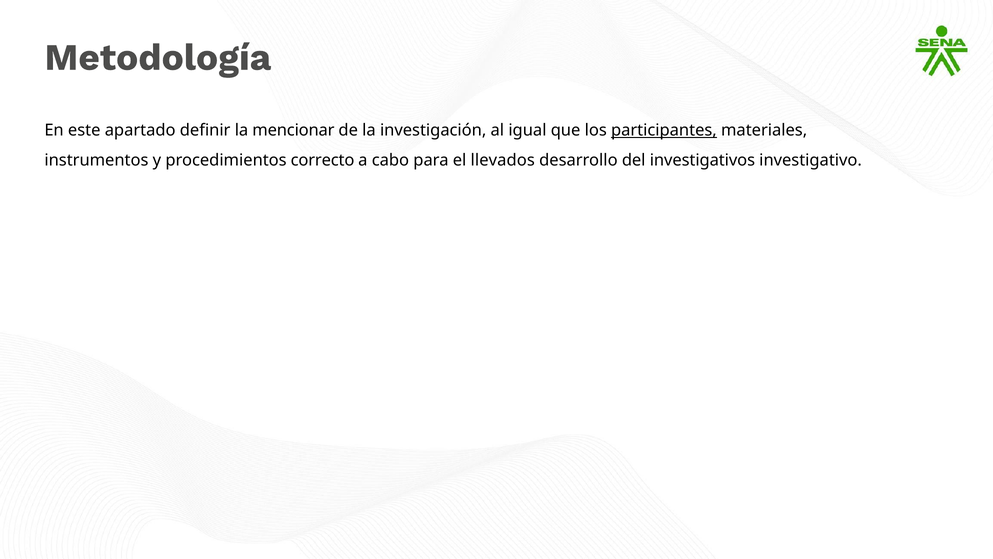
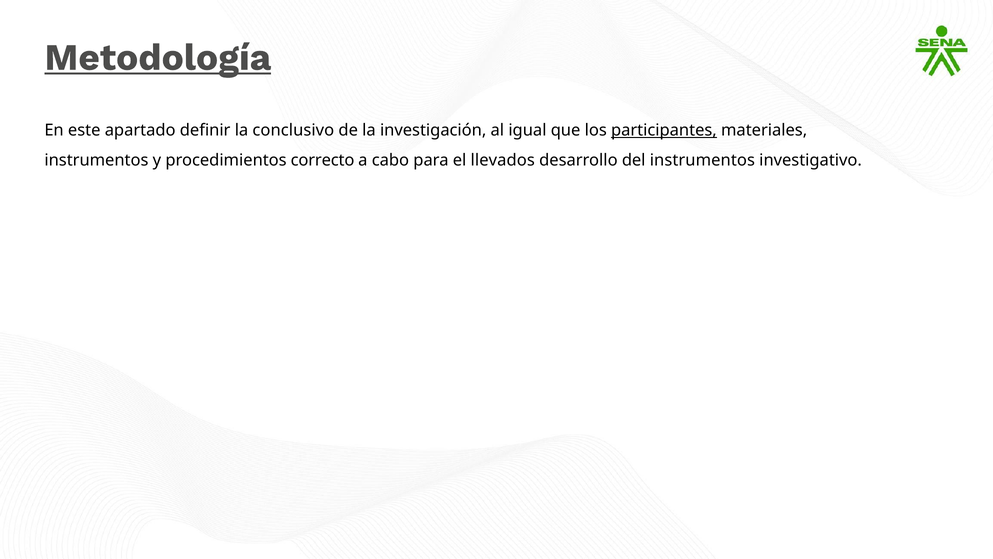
Metodología underline: none -> present
mencionar: mencionar -> conclusivo
del investigativos: investigativos -> instrumentos
